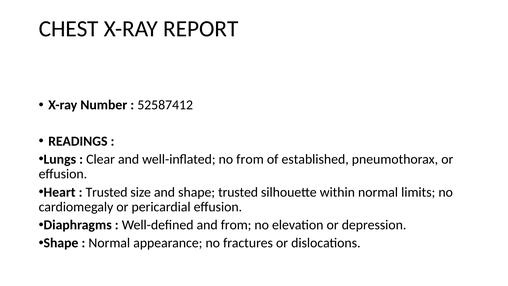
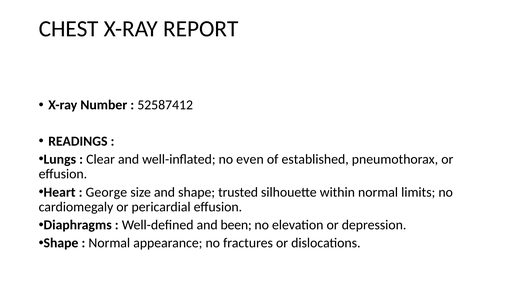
no from: from -> even
Trusted at (107, 192): Trusted -> George
and from: from -> been
